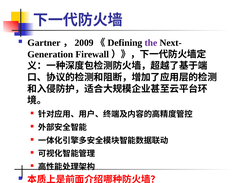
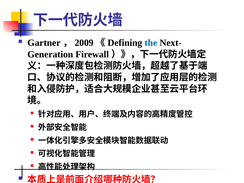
the colour: purple -> blue
